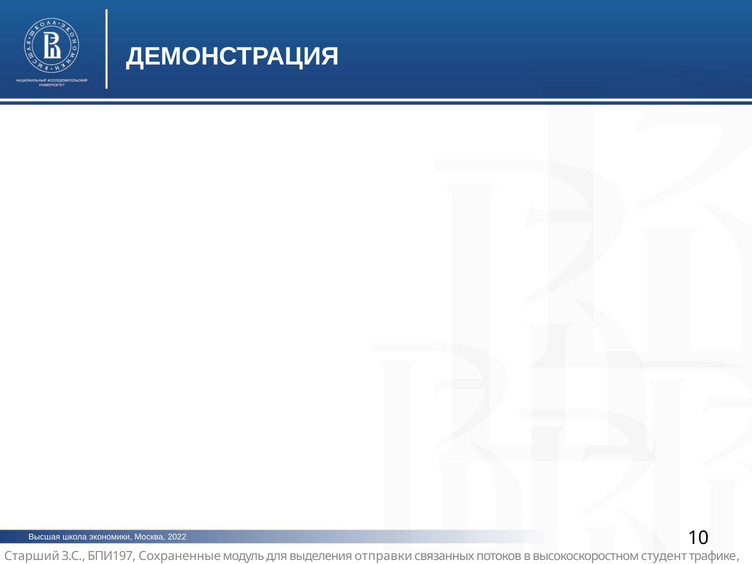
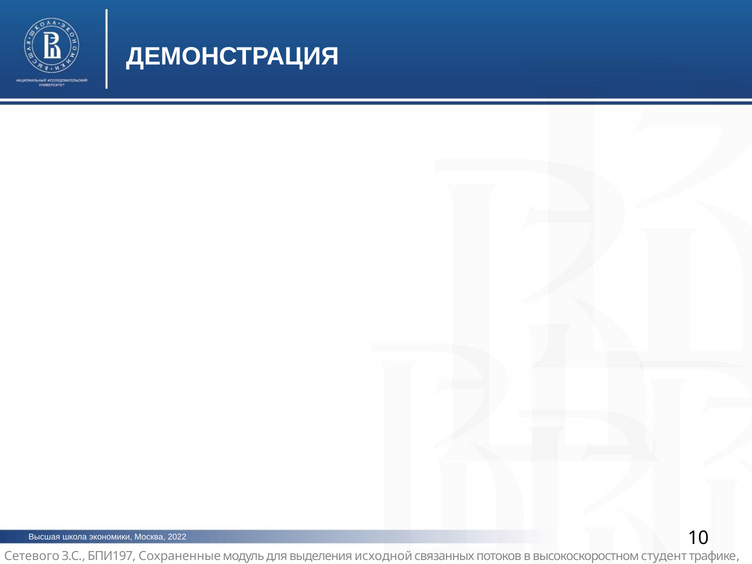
Старший: Старший -> Сетевого
отправки: отправки -> исходной
